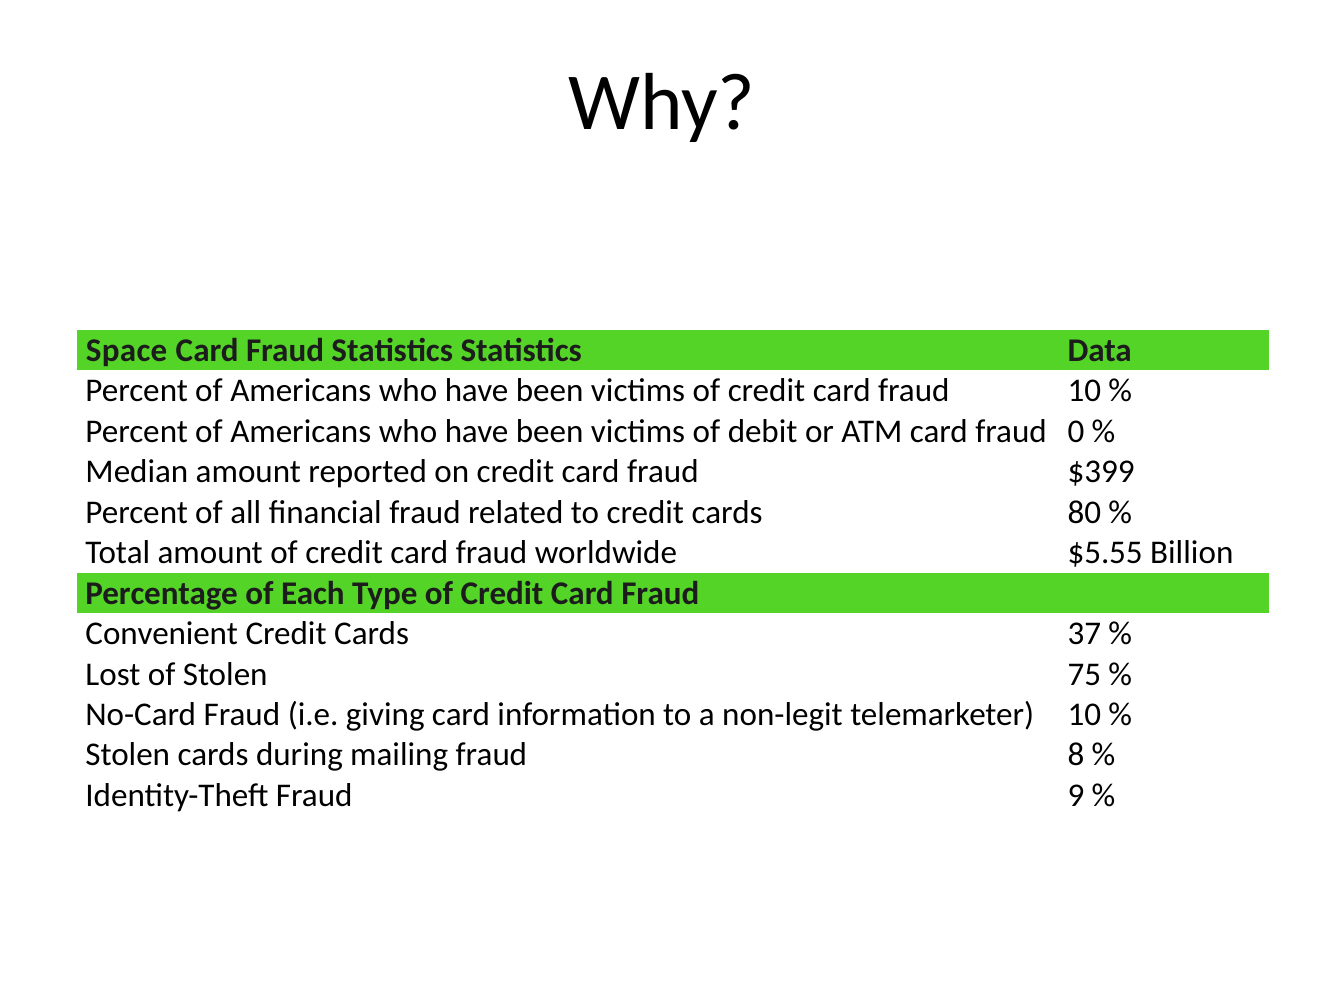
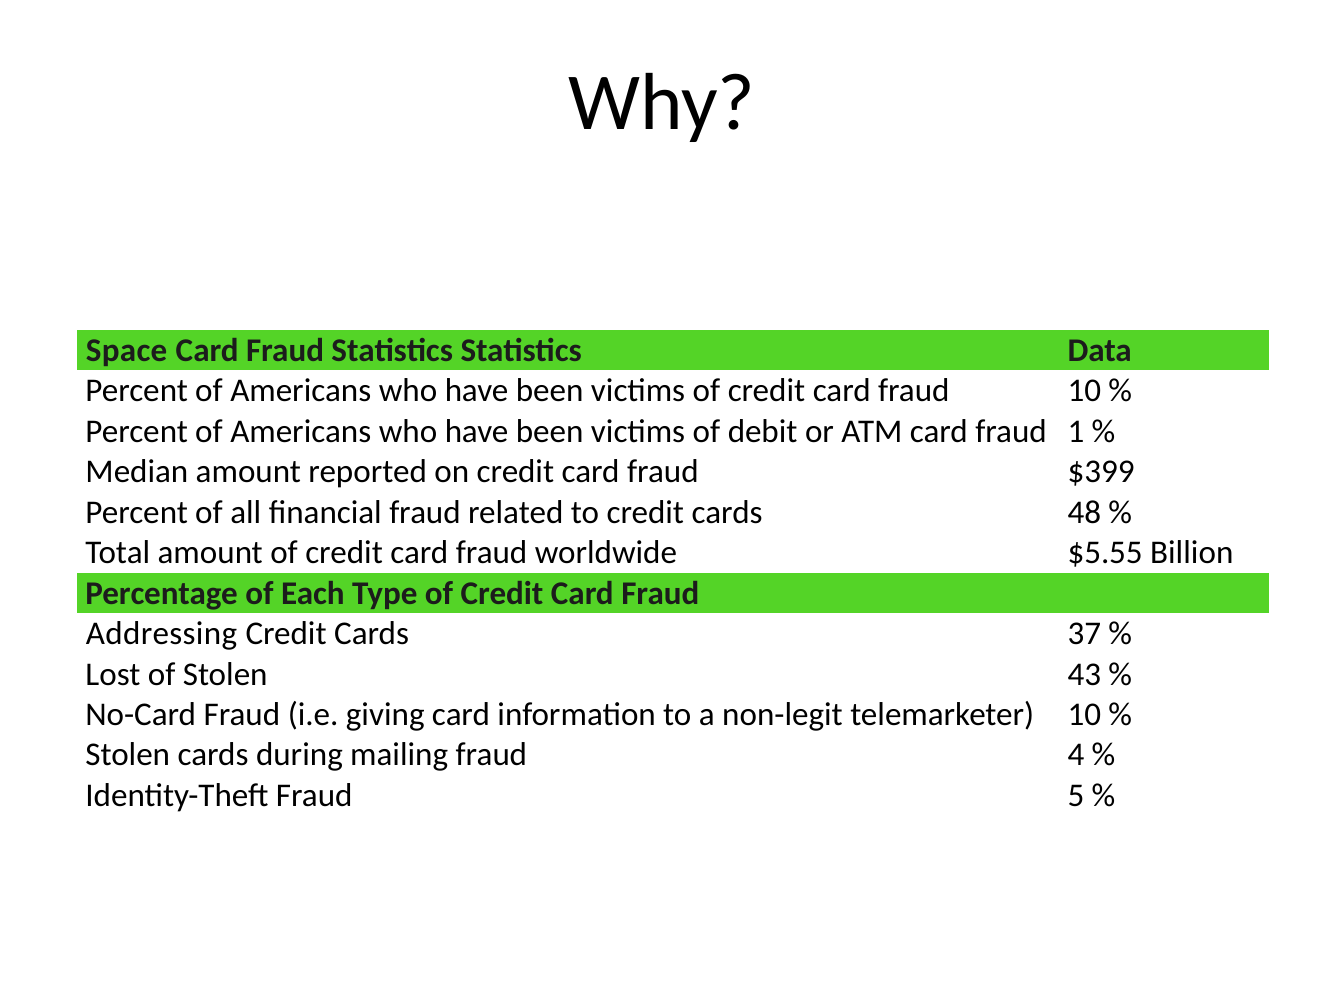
0: 0 -> 1
80: 80 -> 48
Convenient: Convenient -> Addressing
75: 75 -> 43
8: 8 -> 4
9: 9 -> 5
